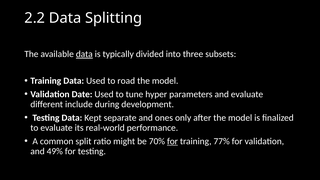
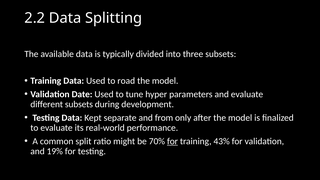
data at (84, 54) underline: present -> none
different include: include -> subsets
ones: ones -> from
77%: 77% -> 43%
49%: 49% -> 19%
